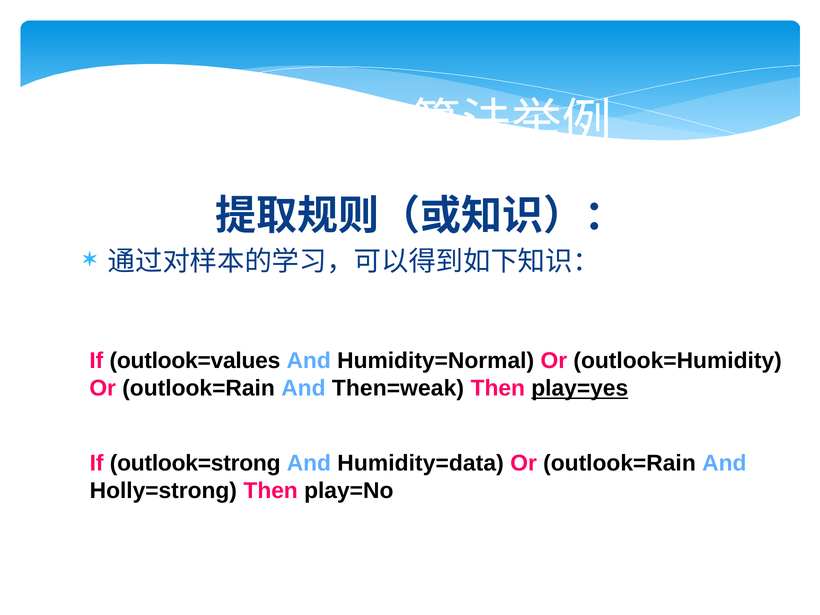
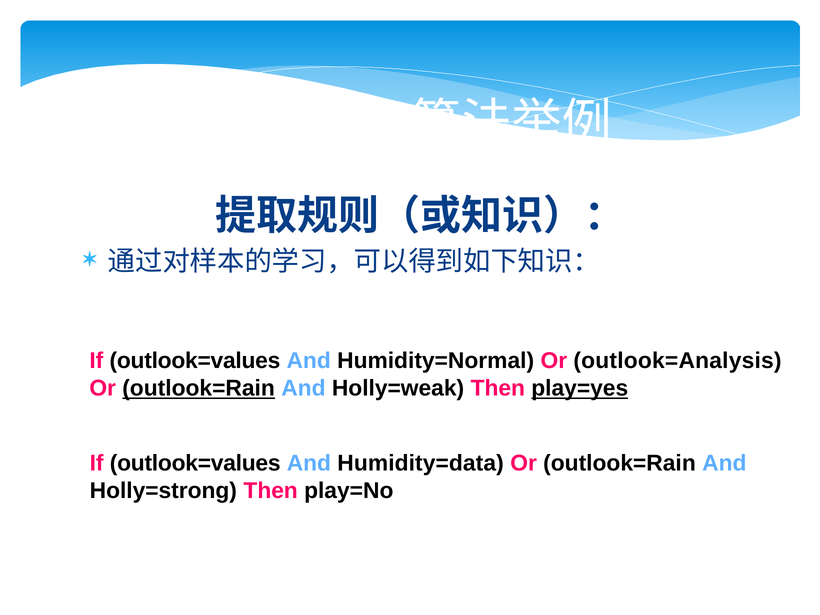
outlook=Humidity: outlook=Humidity -> outlook=Analysis
outlook=Rain at (199, 388) underline: none -> present
Then=weak: Then=weak -> Holly=weak
outlook=strong at (195, 463): outlook=strong -> outlook=values
